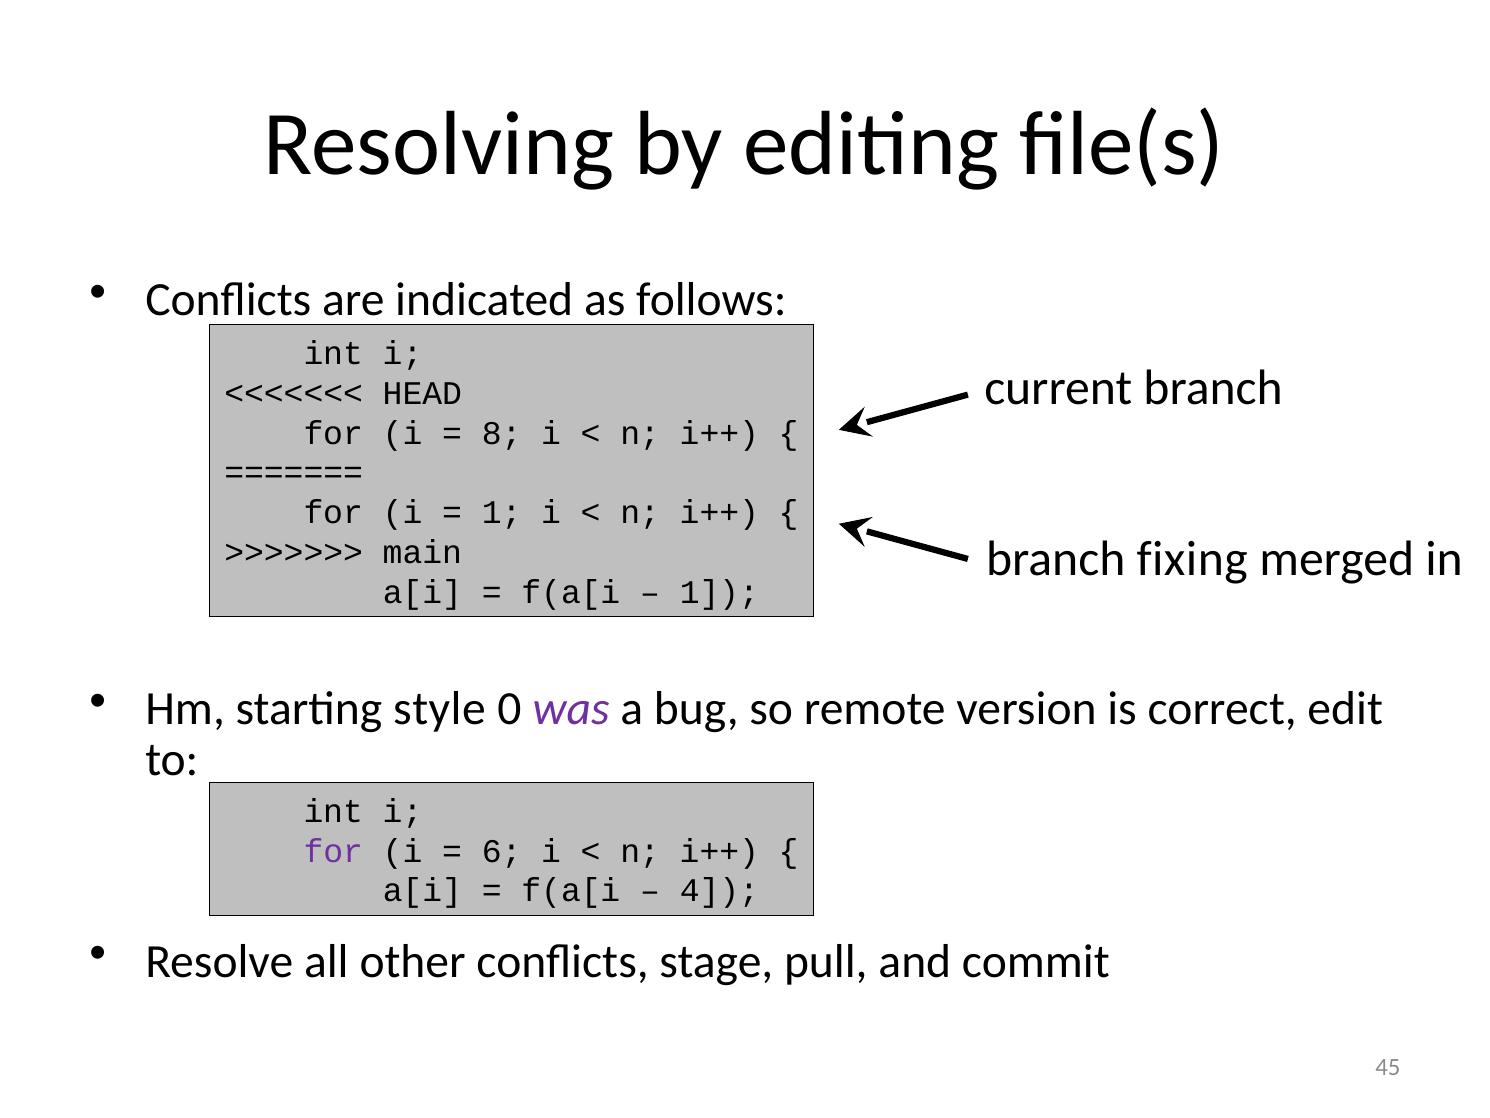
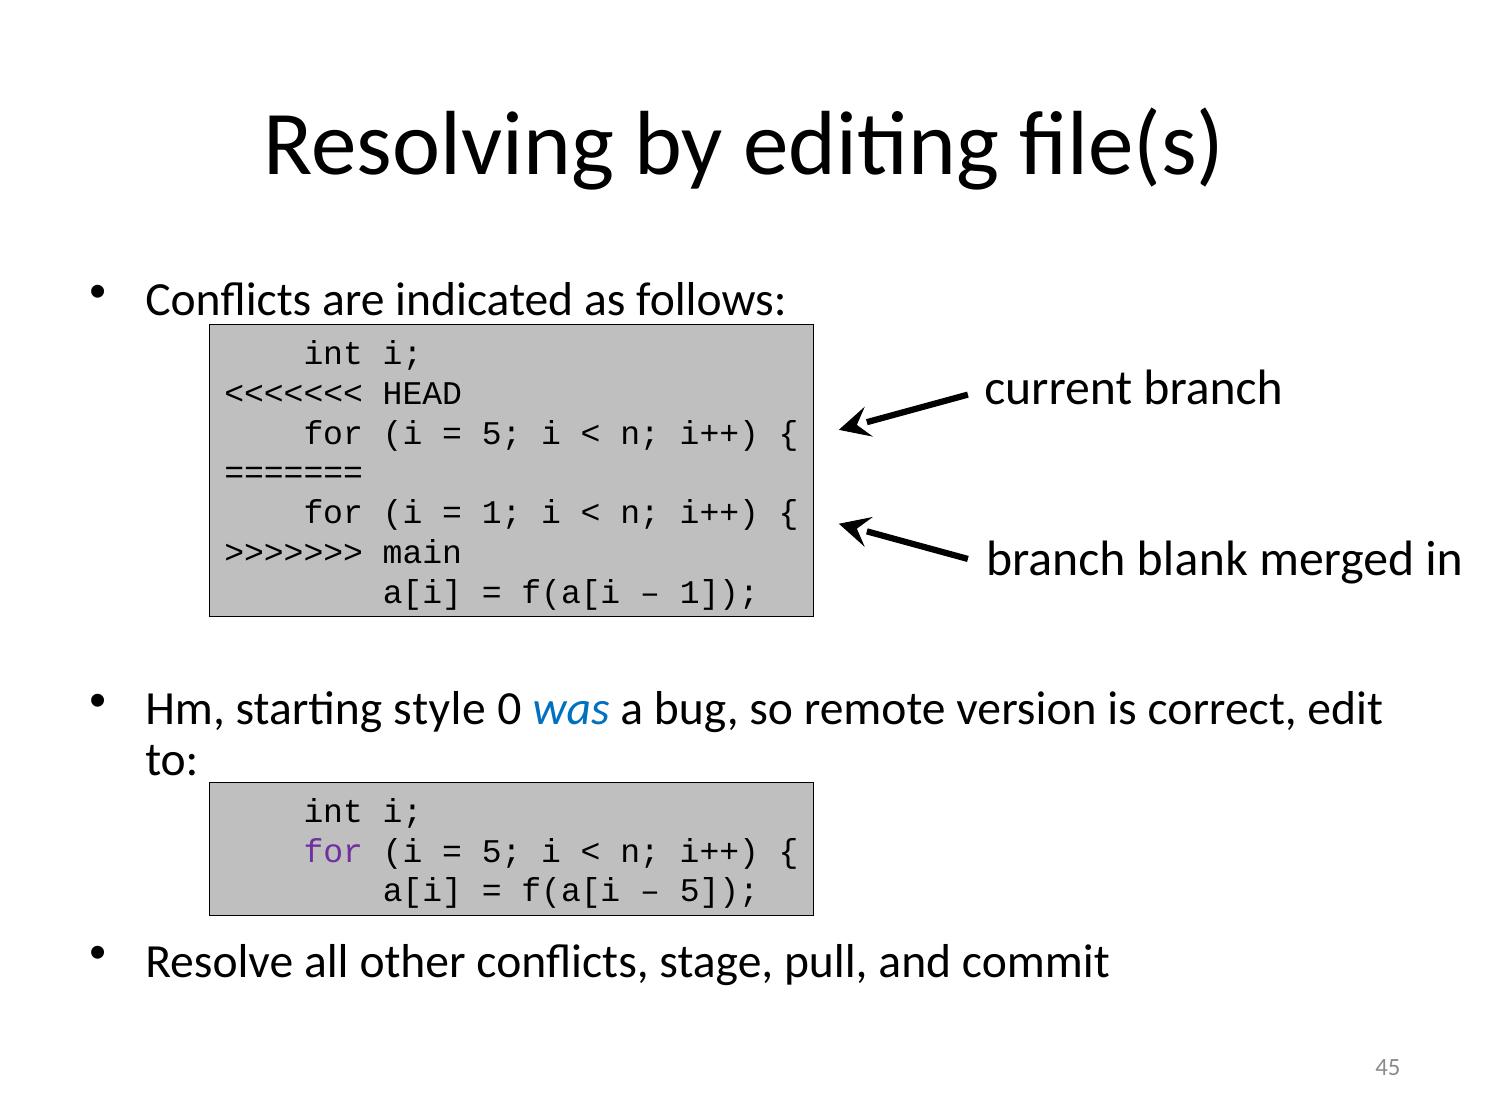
8 at (502, 433): 8 -> 5
fixing: fixing -> blank
was colour: purple -> blue
6 at (502, 851): 6 -> 5
4 at (719, 891): 4 -> 5
